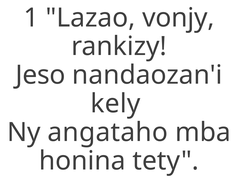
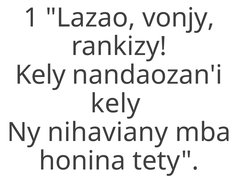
Jeso at (40, 75): Jeso -> Kely
angataho: angataho -> nihaviany
